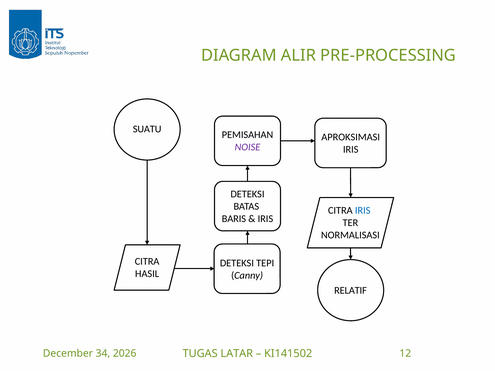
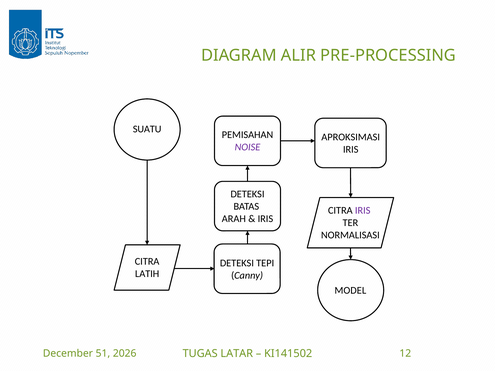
IRIS at (363, 211) colour: blue -> purple
BARIS: BARIS -> ARAH
HASIL: HASIL -> LATIH
RELATIF: RELATIF -> MODEL
34: 34 -> 51
